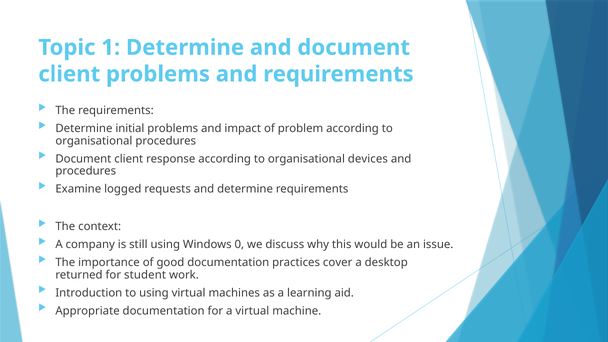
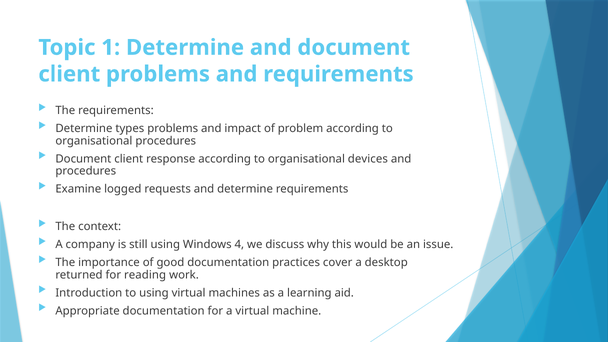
initial: initial -> types
0: 0 -> 4
student: student -> reading
